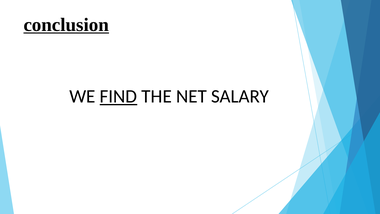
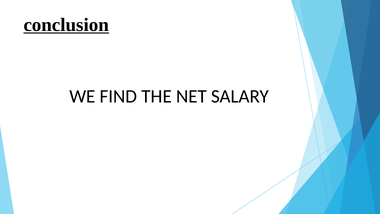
FIND underline: present -> none
